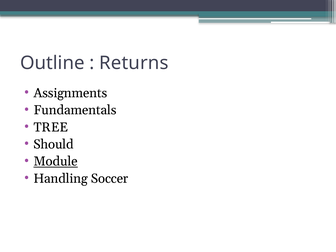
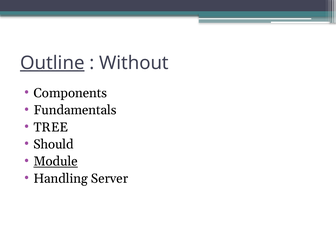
Outline underline: none -> present
Returns: Returns -> Without
Assignments: Assignments -> Components
Soccer: Soccer -> Server
